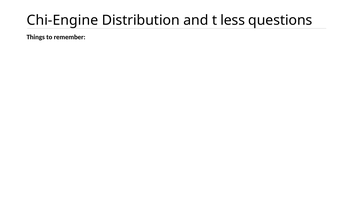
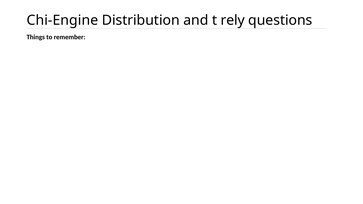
less: less -> rely
